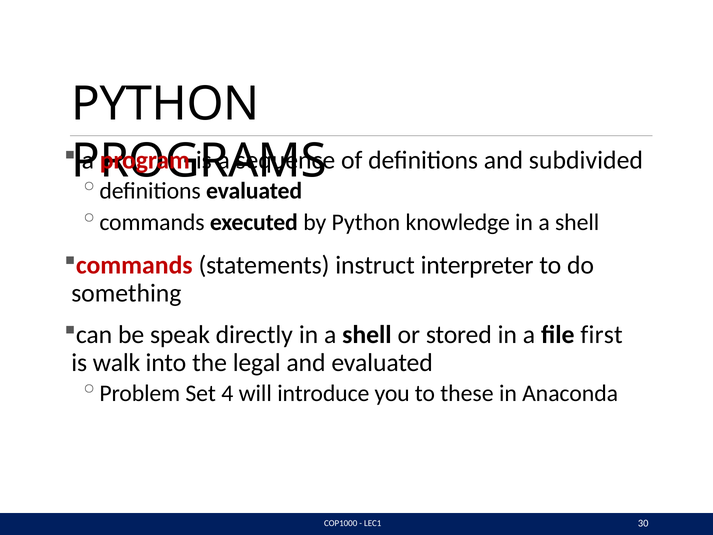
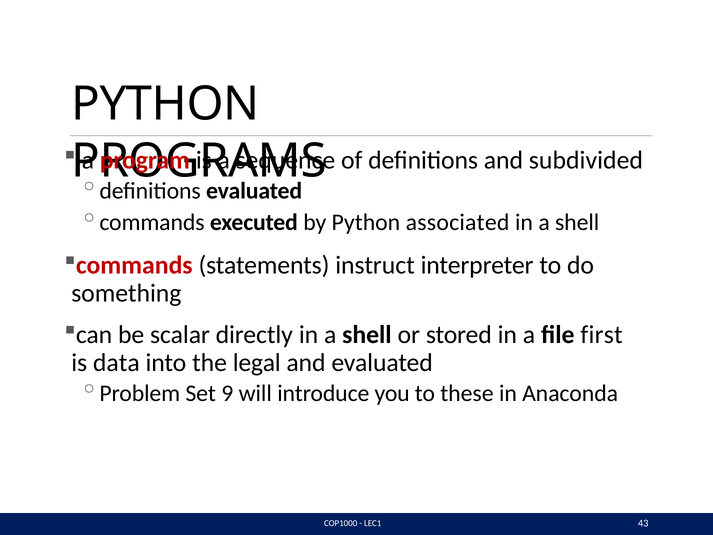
knowledge: knowledge -> associated
speak: speak -> scalar
walk: walk -> data
4: 4 -> 9
30: 30 -> 43
